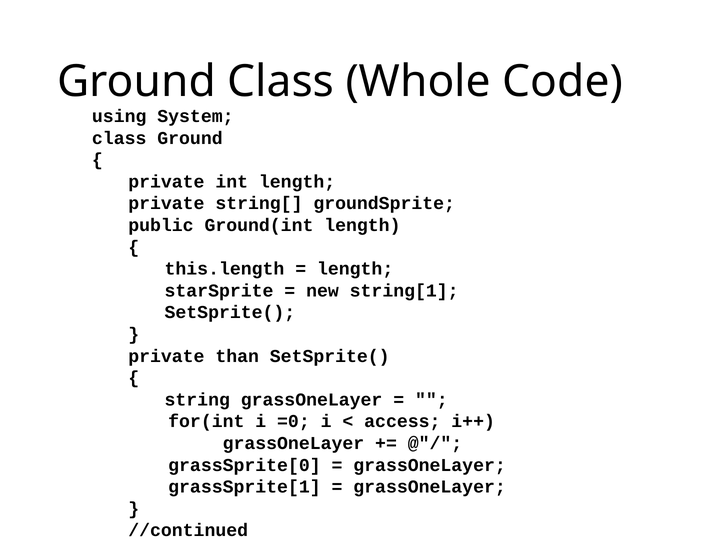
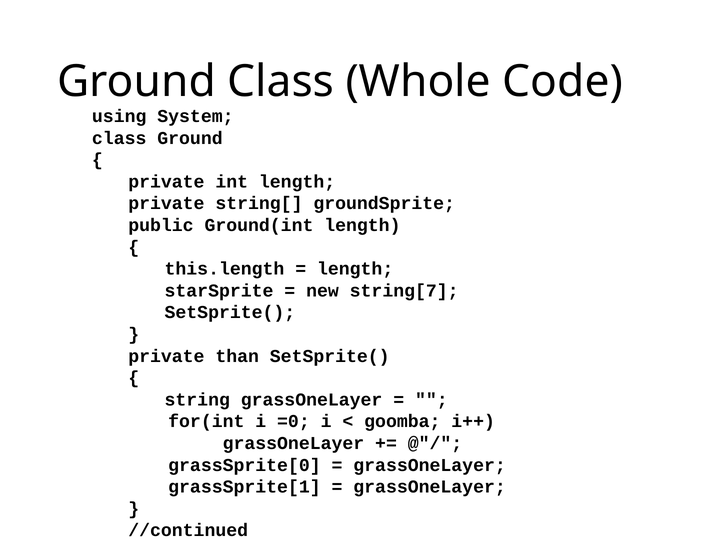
string[1: string[1 -> string[7
access: access -> goomba
